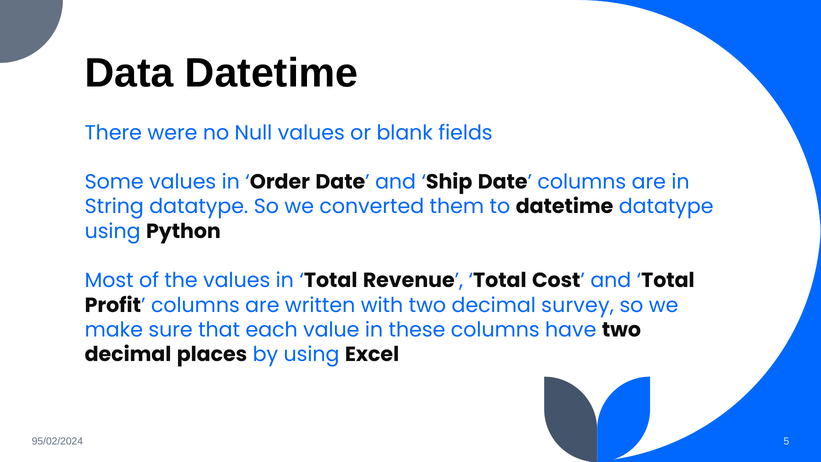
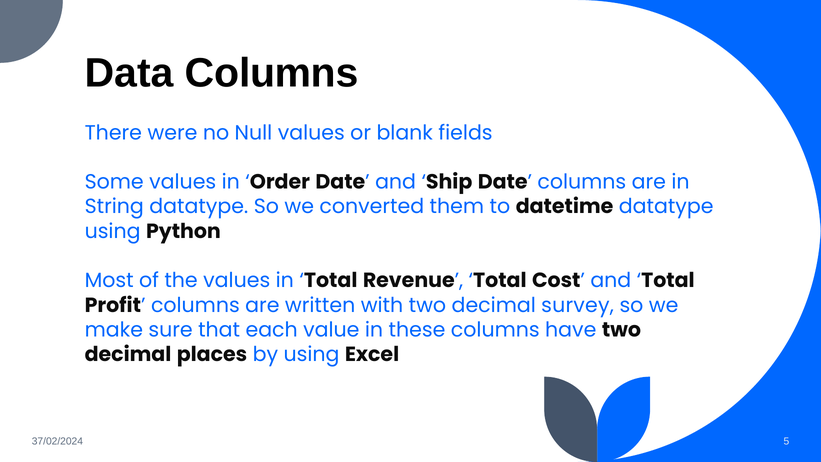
Data Datetime: Datetime -> Columns
95/02/2024: 95/02/2024 -> 37/02/2024
